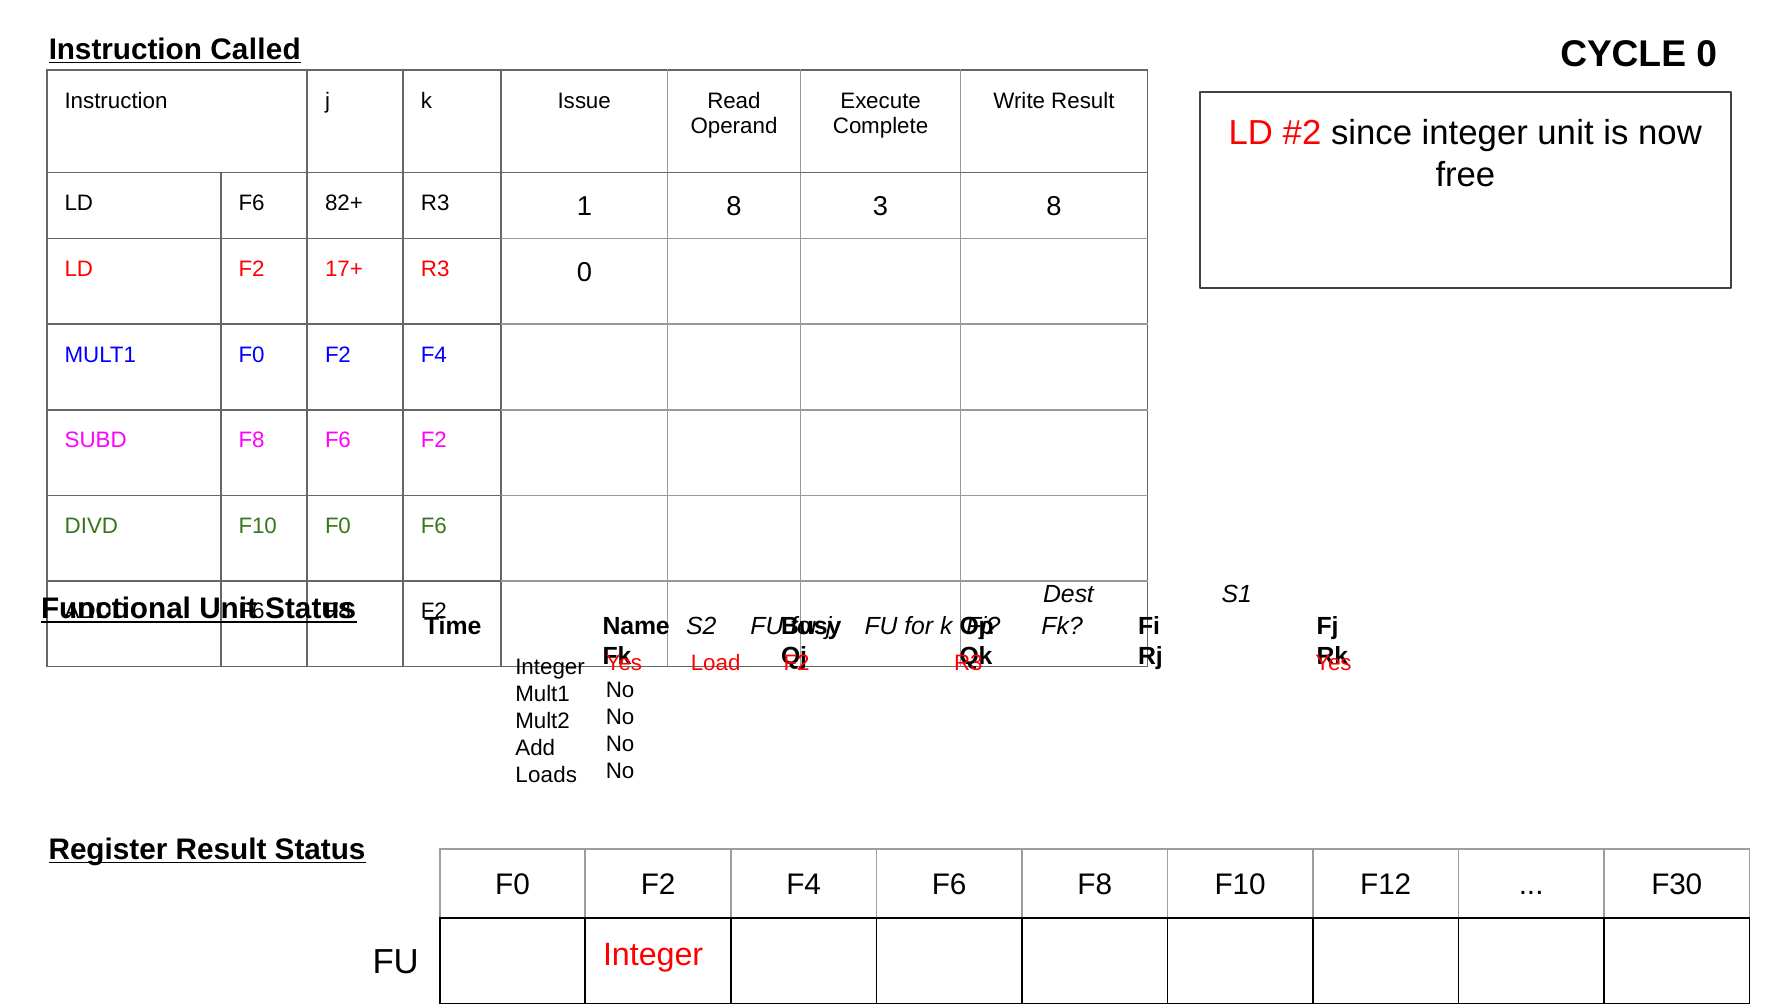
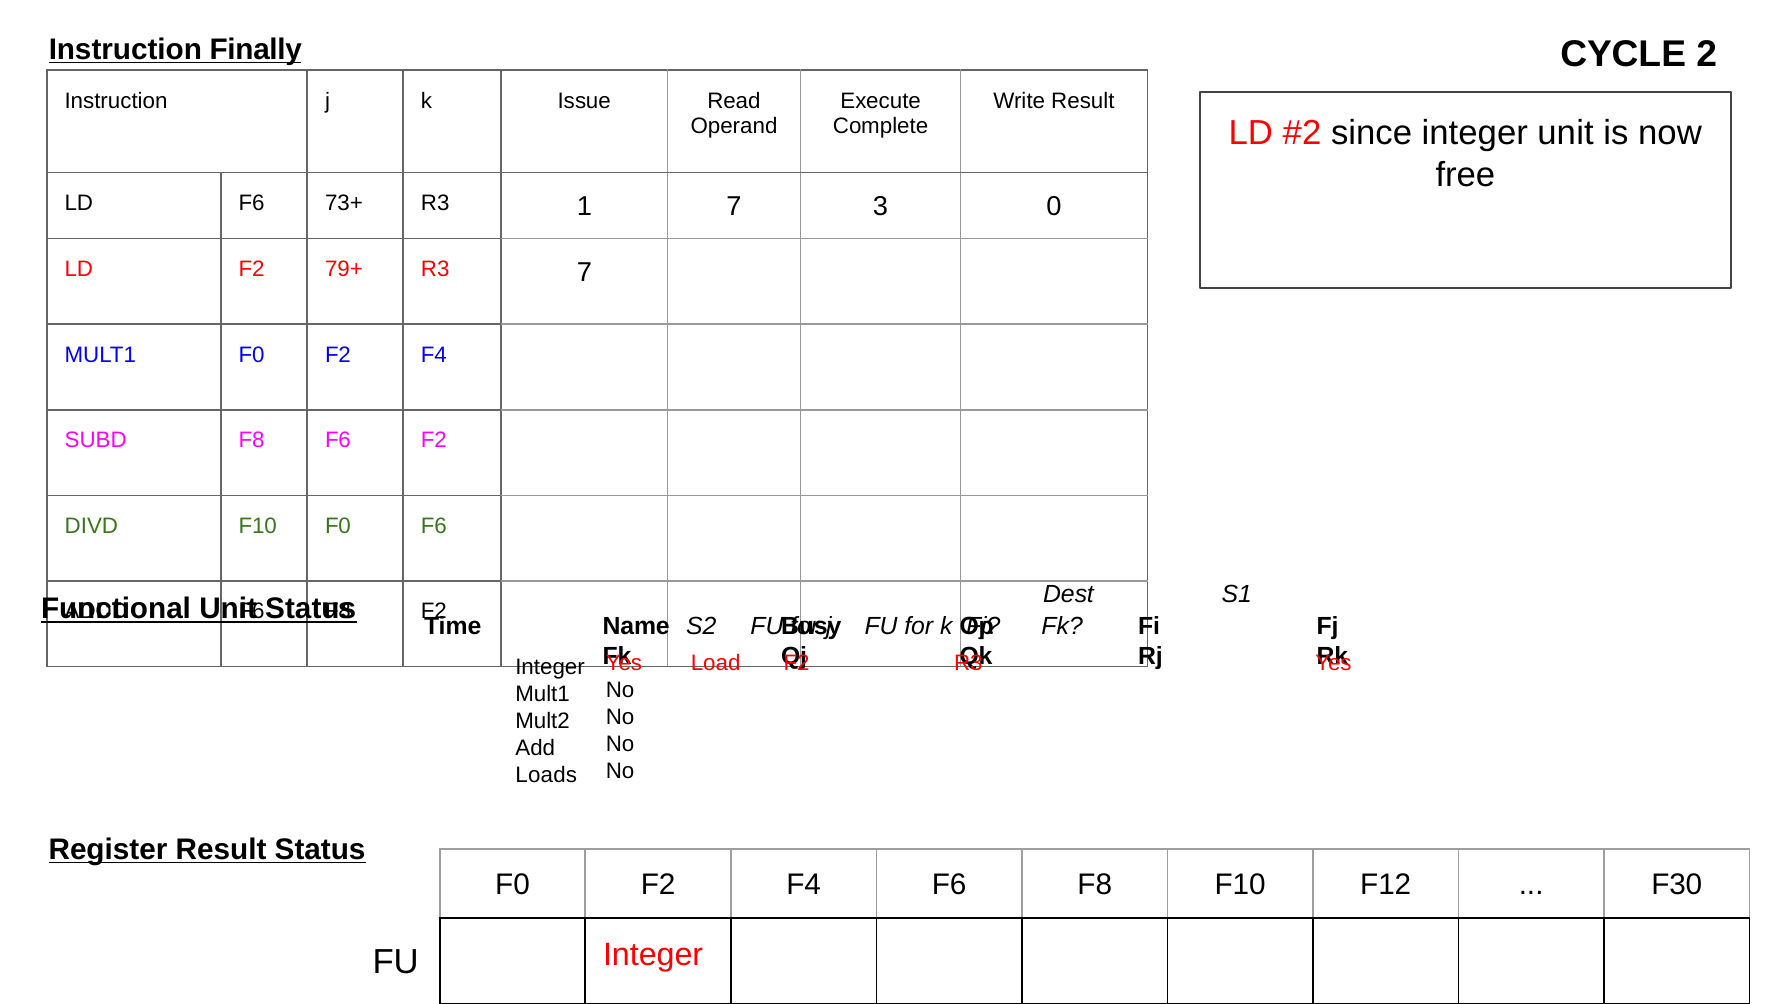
Called: Called -> Finally
CYCLE 0: 0 -> 2
82+: 82+ -> 73+
1 8: 8 -> 7
3 8: 8 -> 0
17+: 17+ -> 79+
R3 0: 0 -> 7
